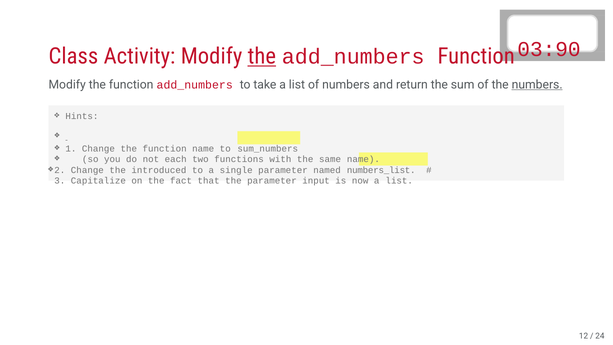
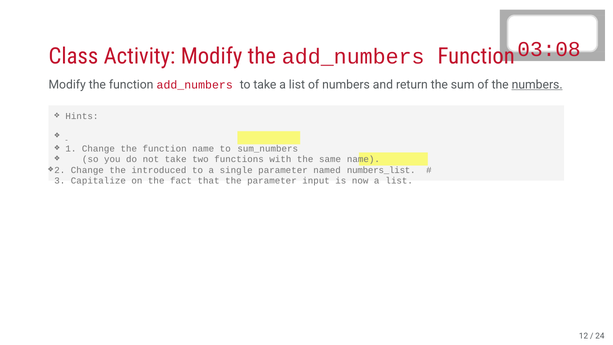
the at (262, 56) underline: present -> none
03:90: 03:90 -> 03:08
not each: each -> take
